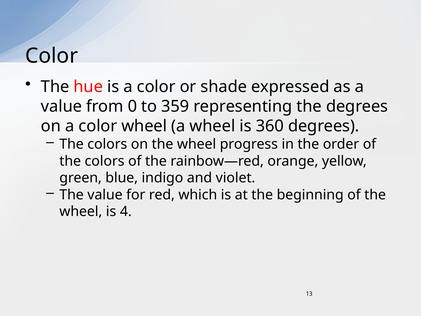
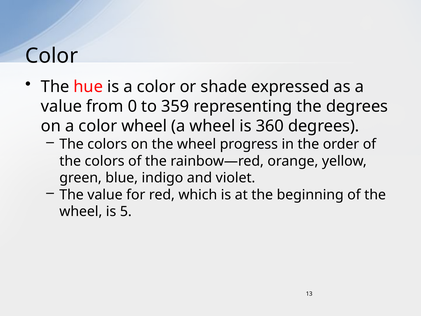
4: 4 -> 5
